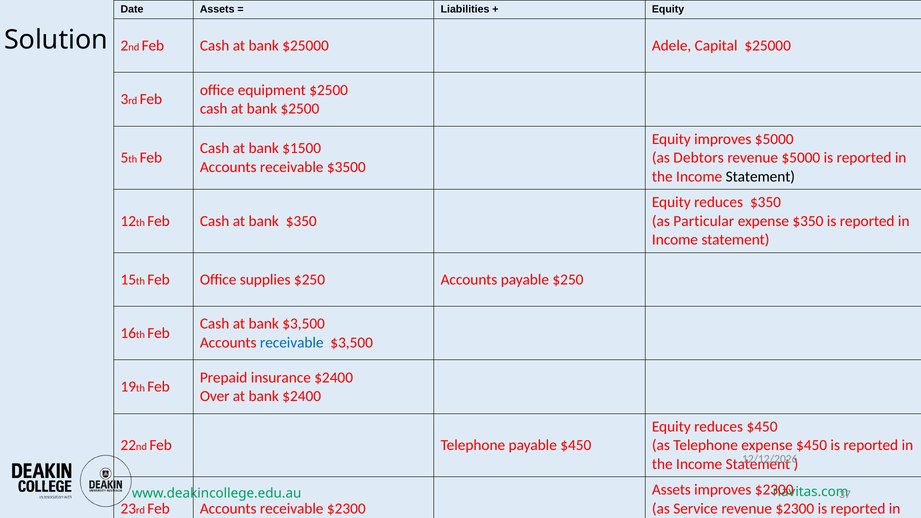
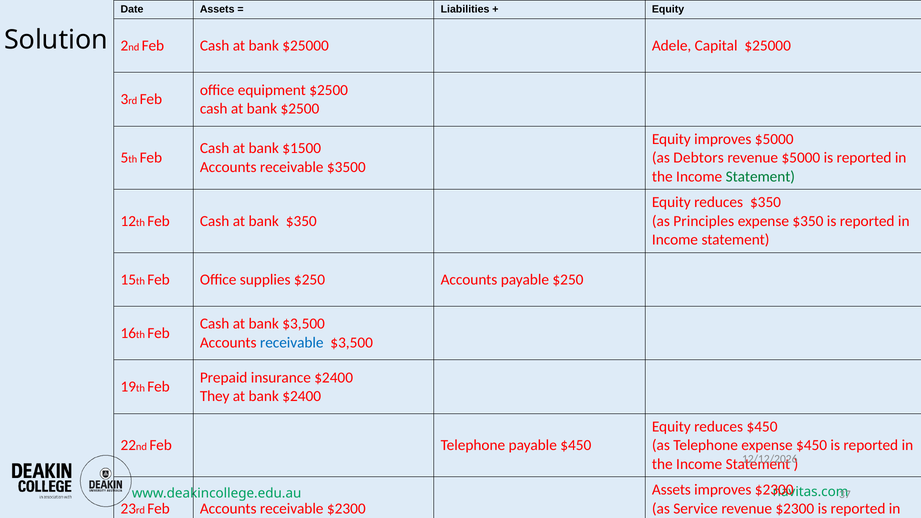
Statement at (760, 177) colour: black -> green
Particular: Particular -> Principles
Over: Over -> They
